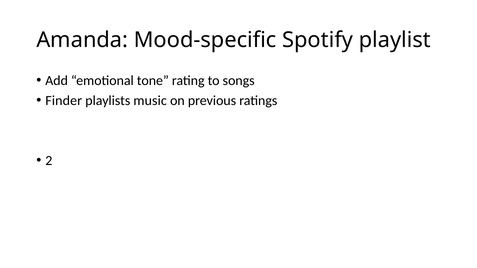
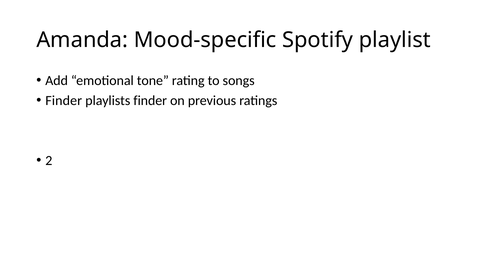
playlists music: music -> finder
